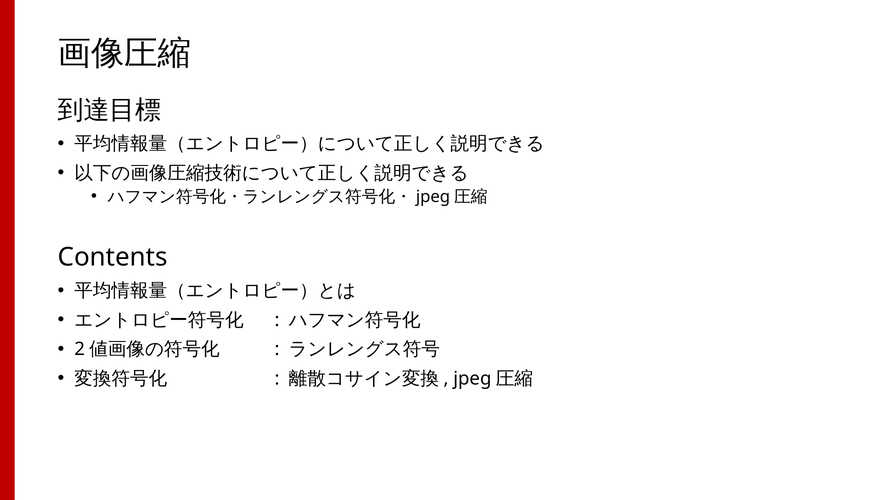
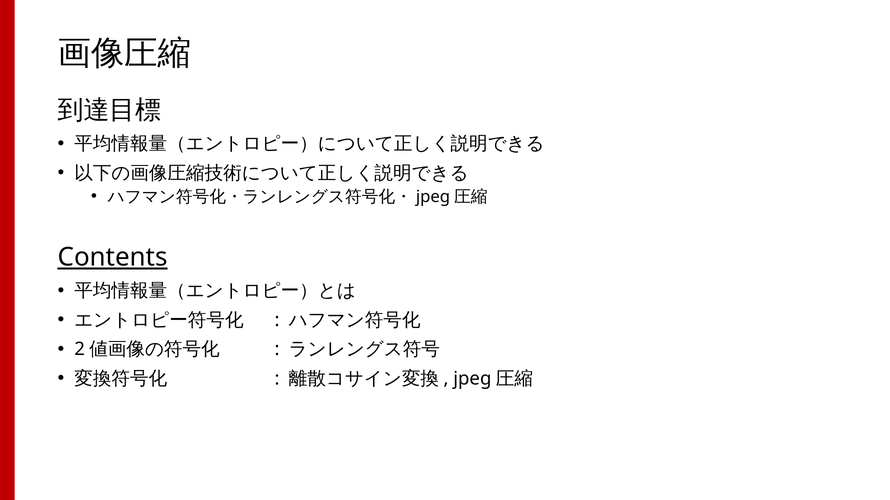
Contents underline: none -> present
